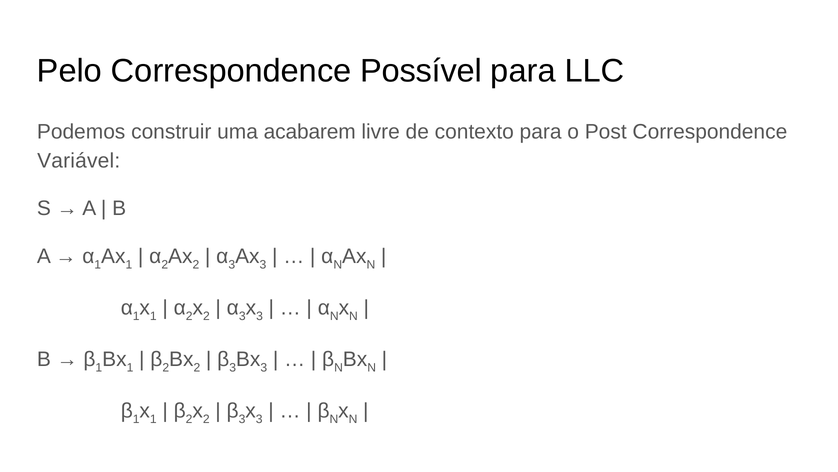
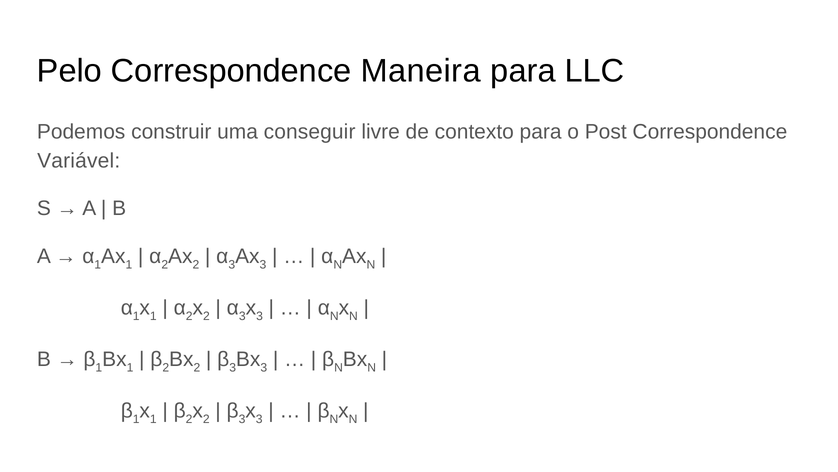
Possível: Possível -> Maneira
acabarem: acabarem -> conseguir
